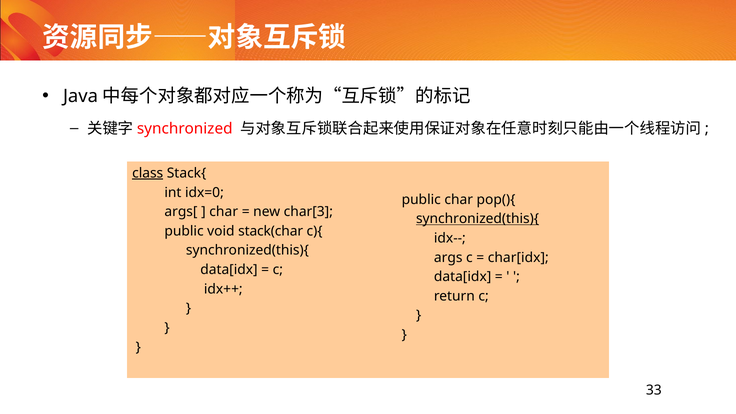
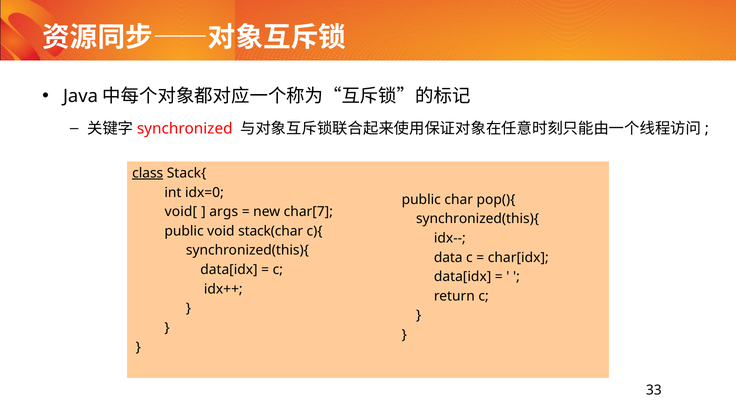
args[: args[ -> void[
char at (224, 212): char -> args
char[3: char[3 -> char[7
synchronized(this){ at (478, 219) underline: present -> none
args: args -> data
